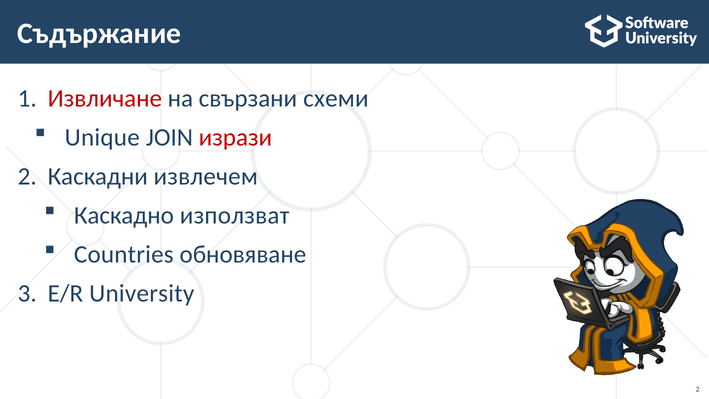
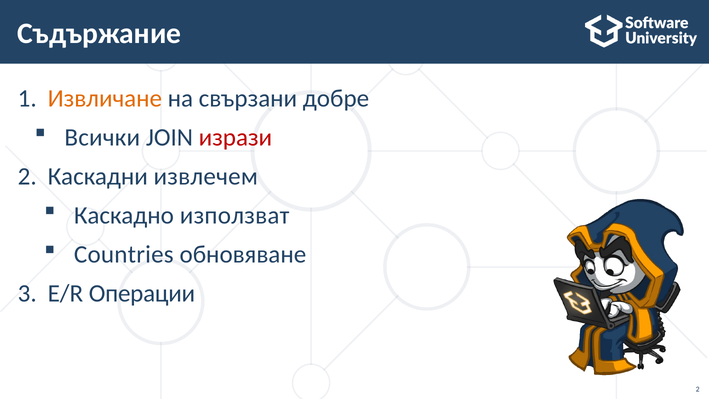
Извличане colour: red -> orange
схеми: схеми -> добре
Unique: Unique -> Всички
University: University -> Операции
